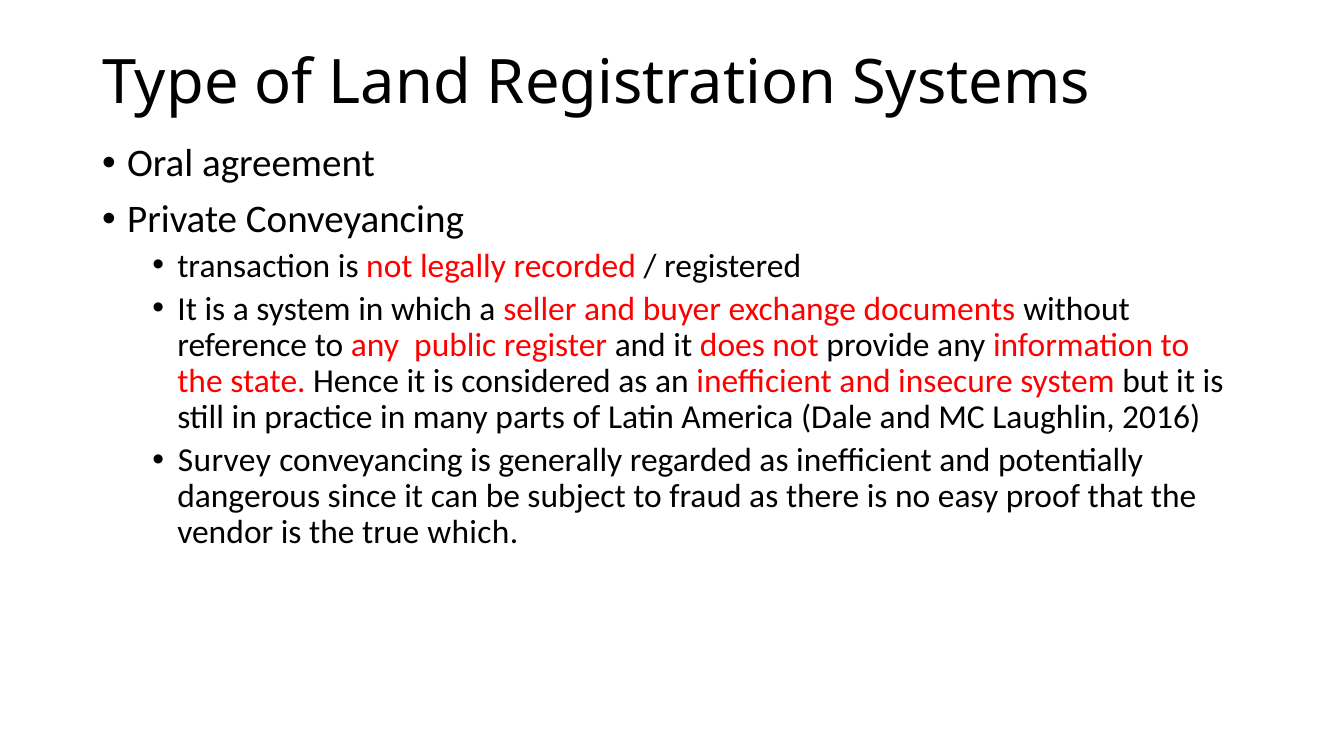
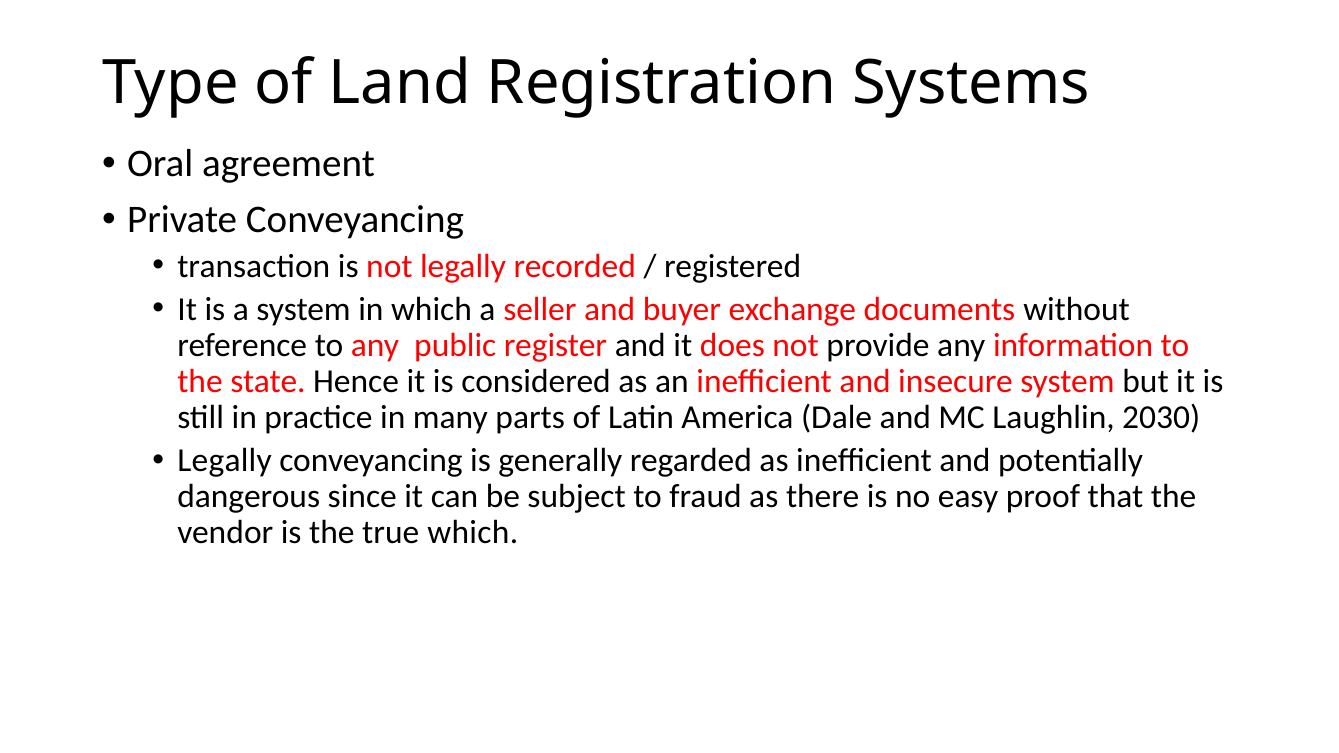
2016: 2016 -> 2030
Survey at (224, 461): Survey -> Legally
